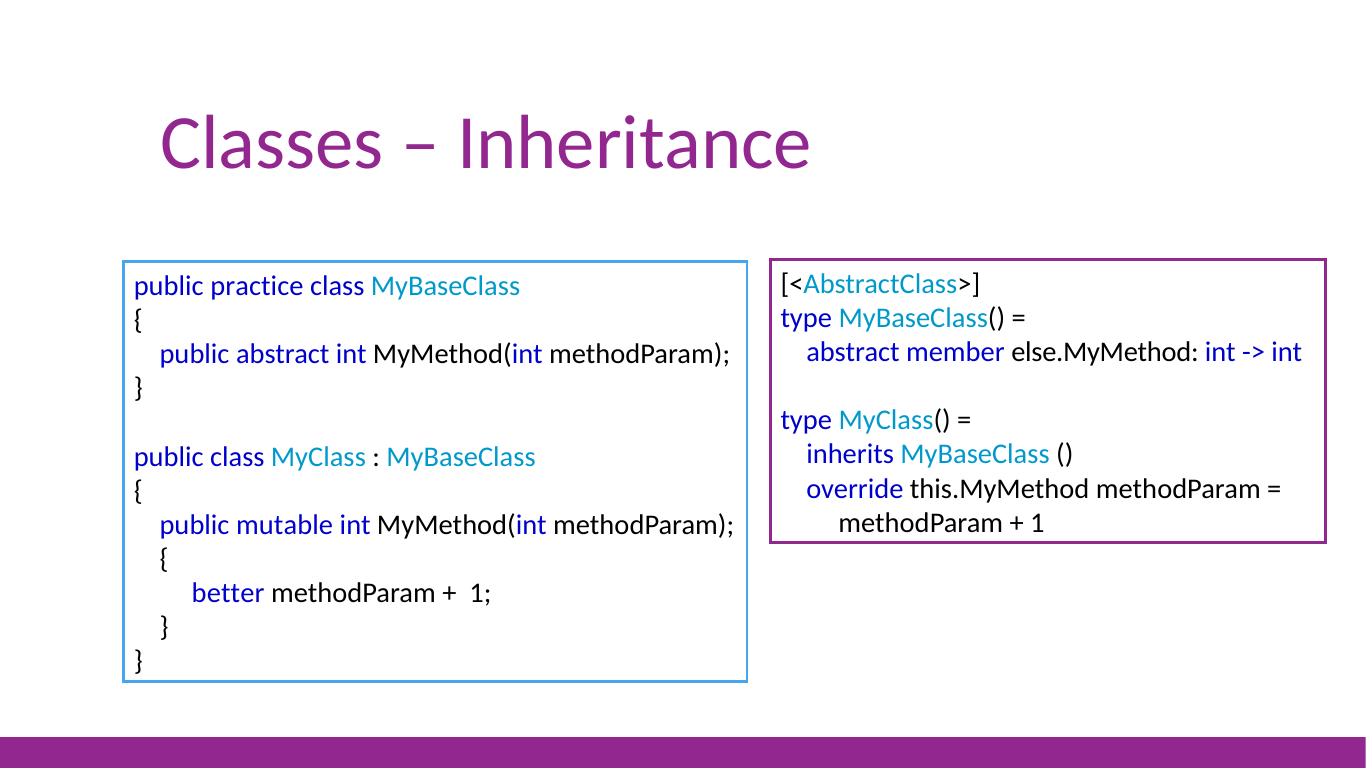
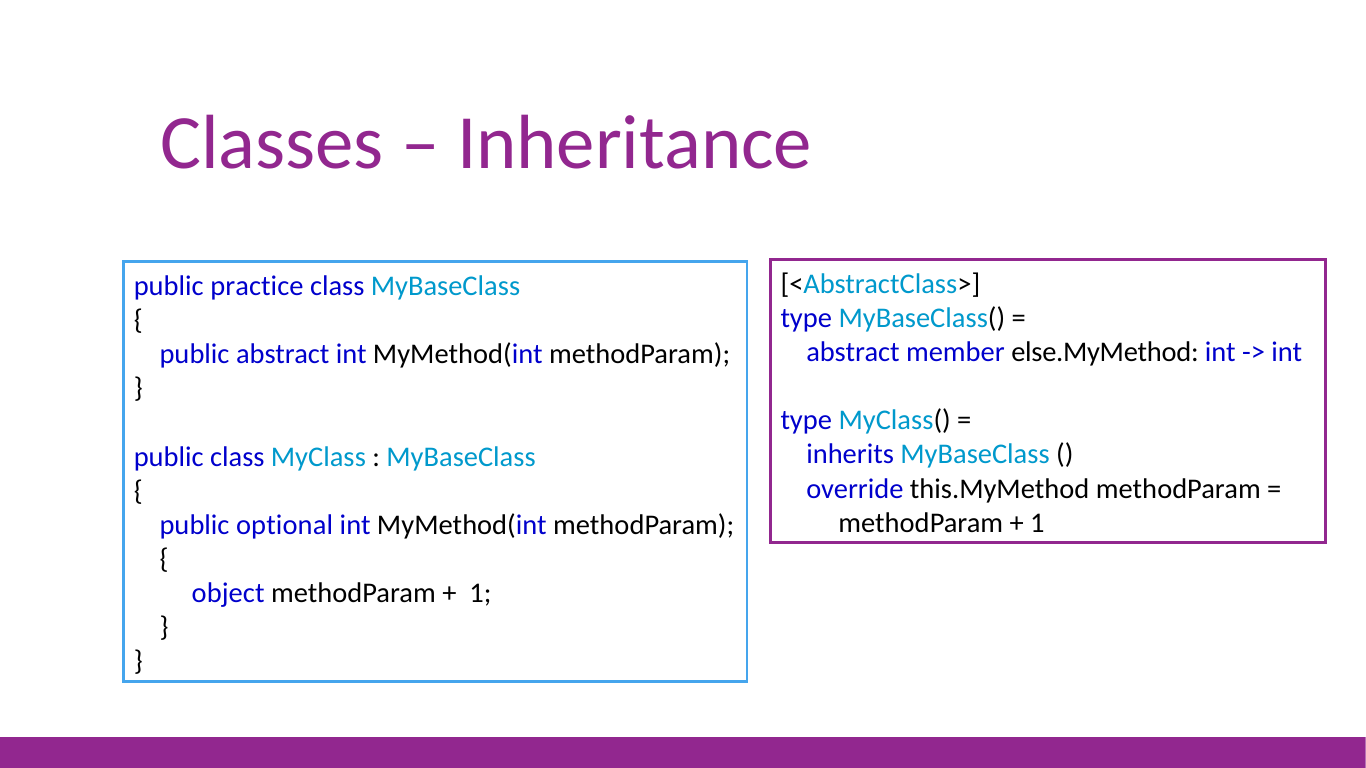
mutable: mutable -> optional
better: better -> object
